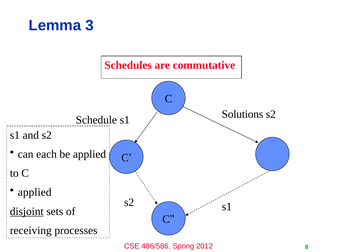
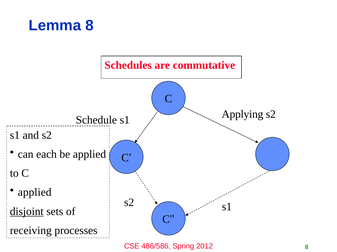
Lemma 3: 3 -> 8
Solutions: Solutions -> Applying
